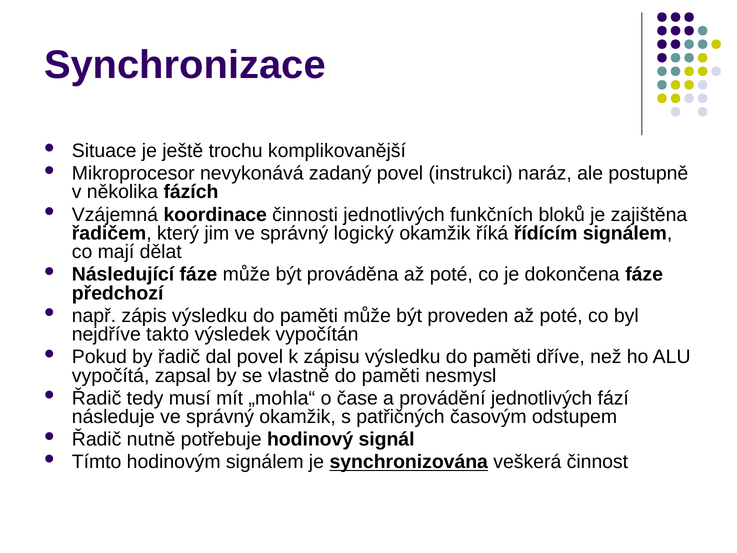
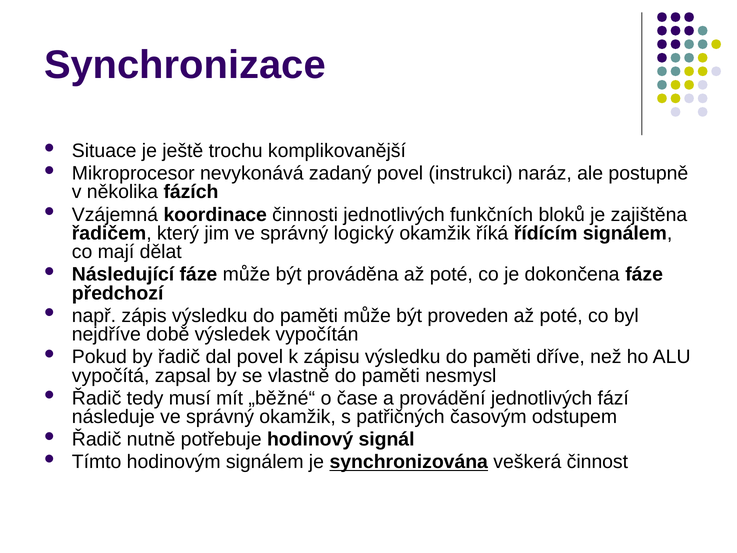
takto: takto -> době
„mohla“: „mohla“ -> „běžné“
